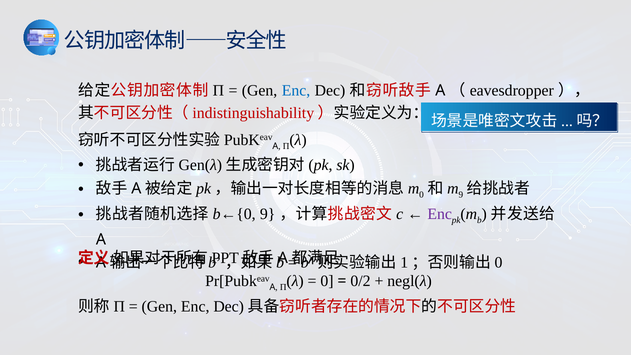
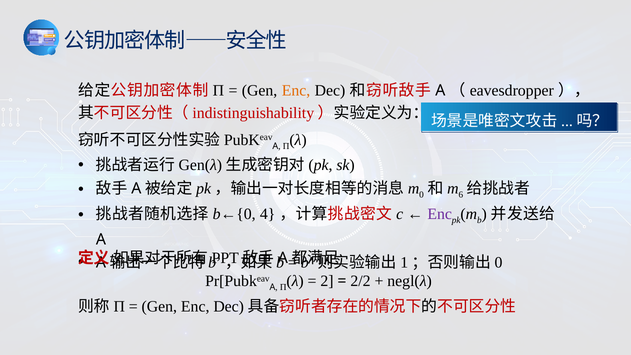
Enc at (296, 90) colour: blue -> orange
9 at (461, 195): 9 -> 6
9 at (268, 214): 9 -> 4
0 at (327, 281): 0 -> 2
0/2: 0/2 -> 2/2
